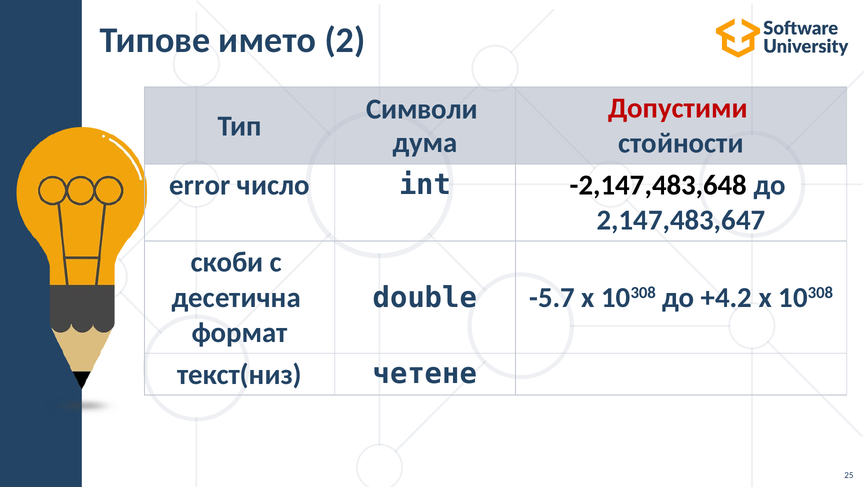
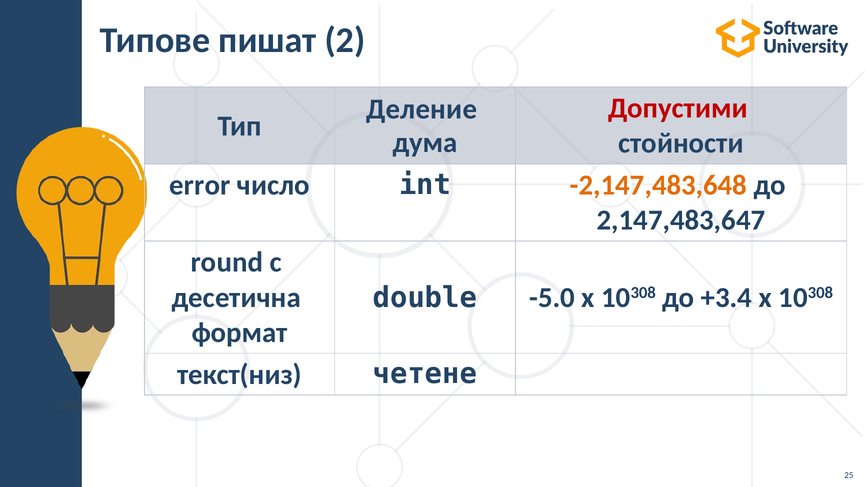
името: името -> пишат
Символи: Символи -> Деление
-2,147,483,648 colour: black -> orange
скоби: скоби -> round
-5.7: -5.7 -> -5.0
+4.2: +4.2 -> +3.4
